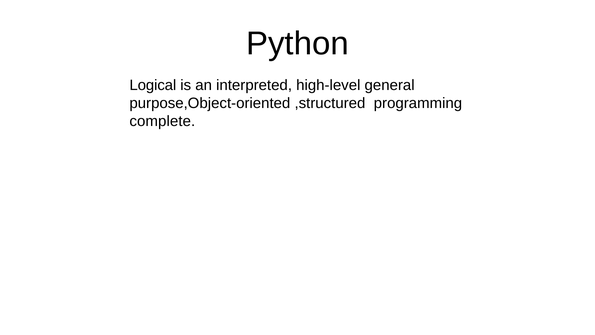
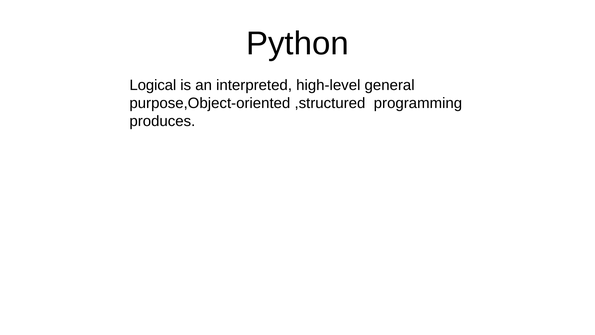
complete: complete -> produces
